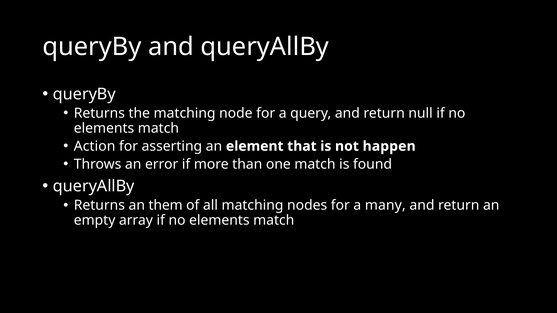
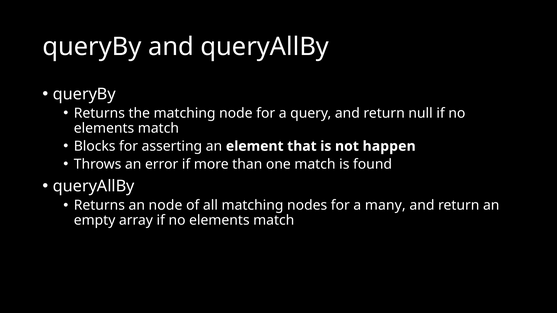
Action: Action -> Blocks
an them: them -> node
